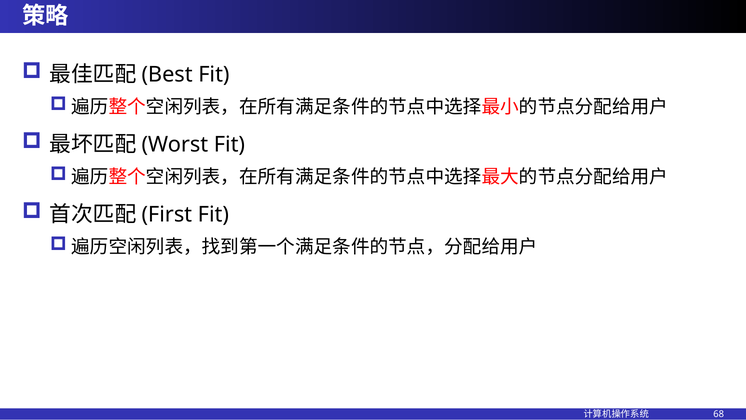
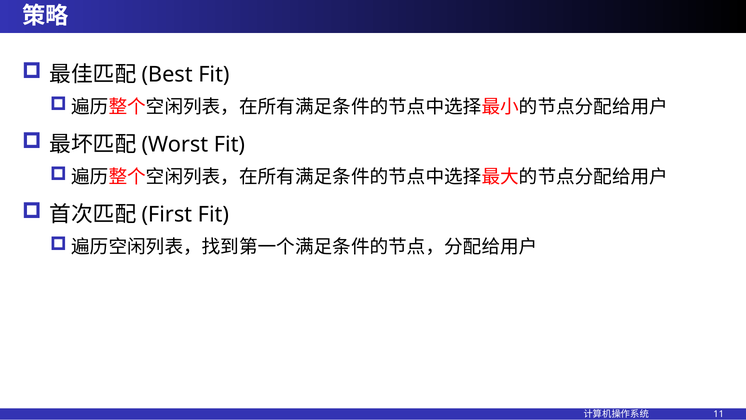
68: 68 -> 11
